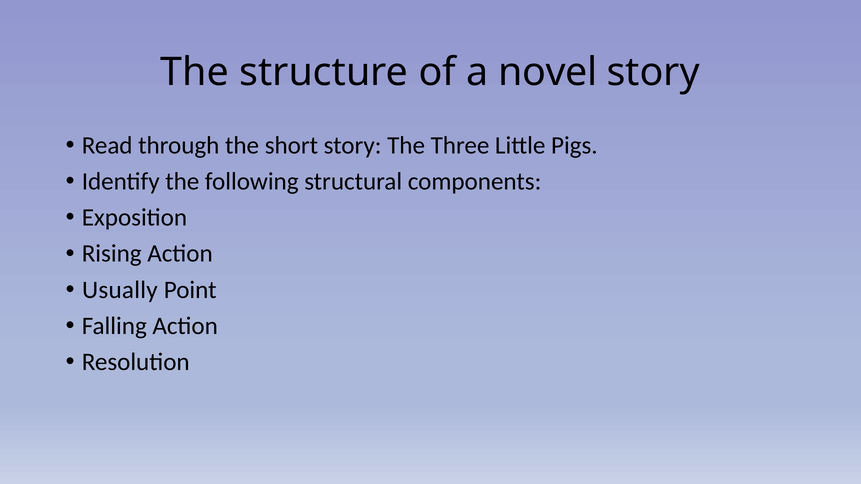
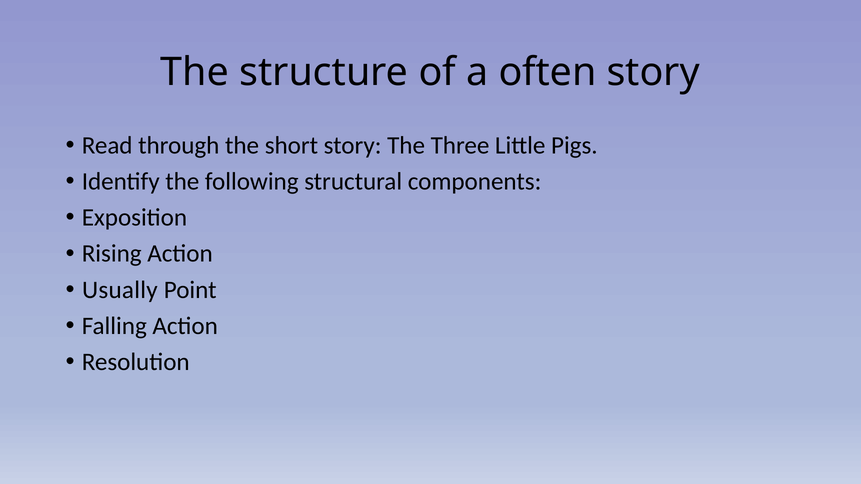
novel: novel -> often
